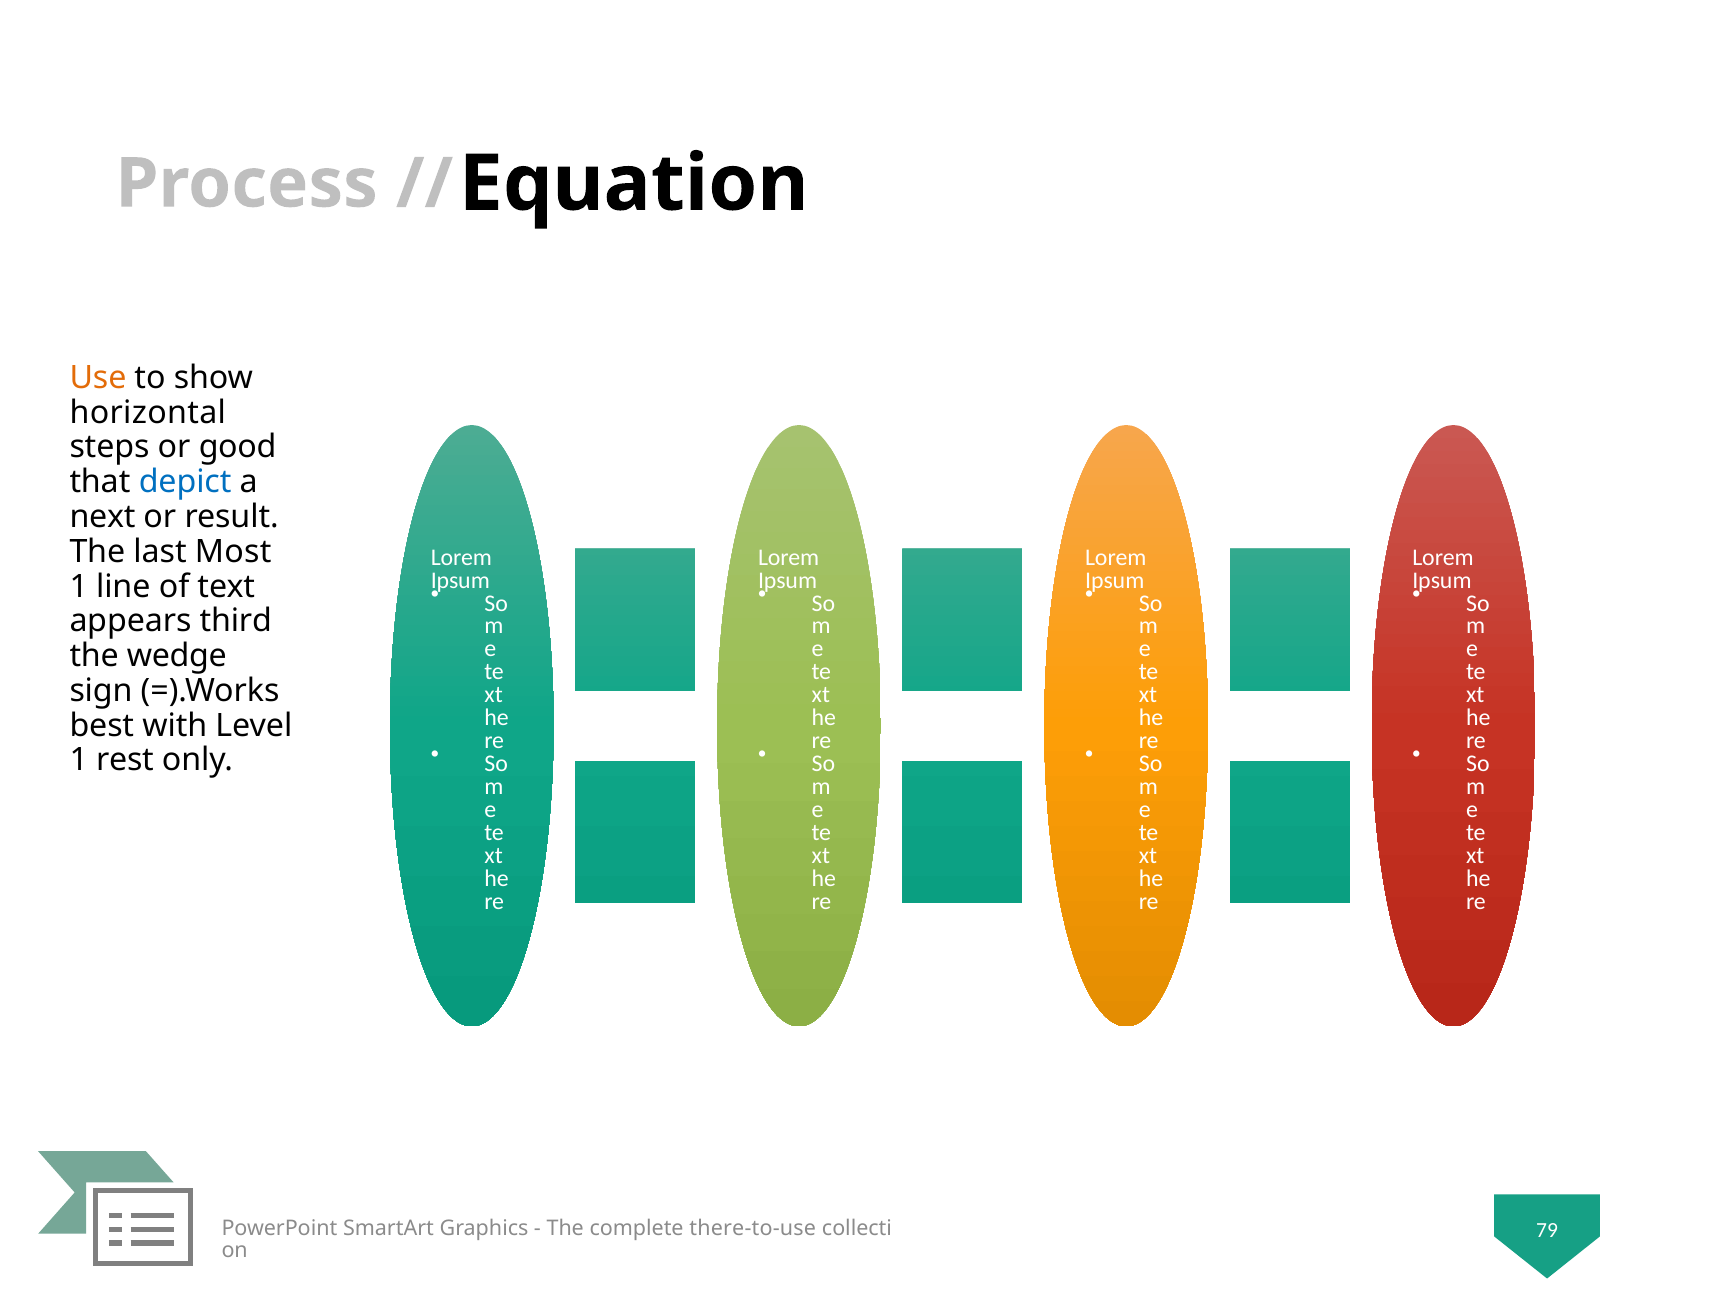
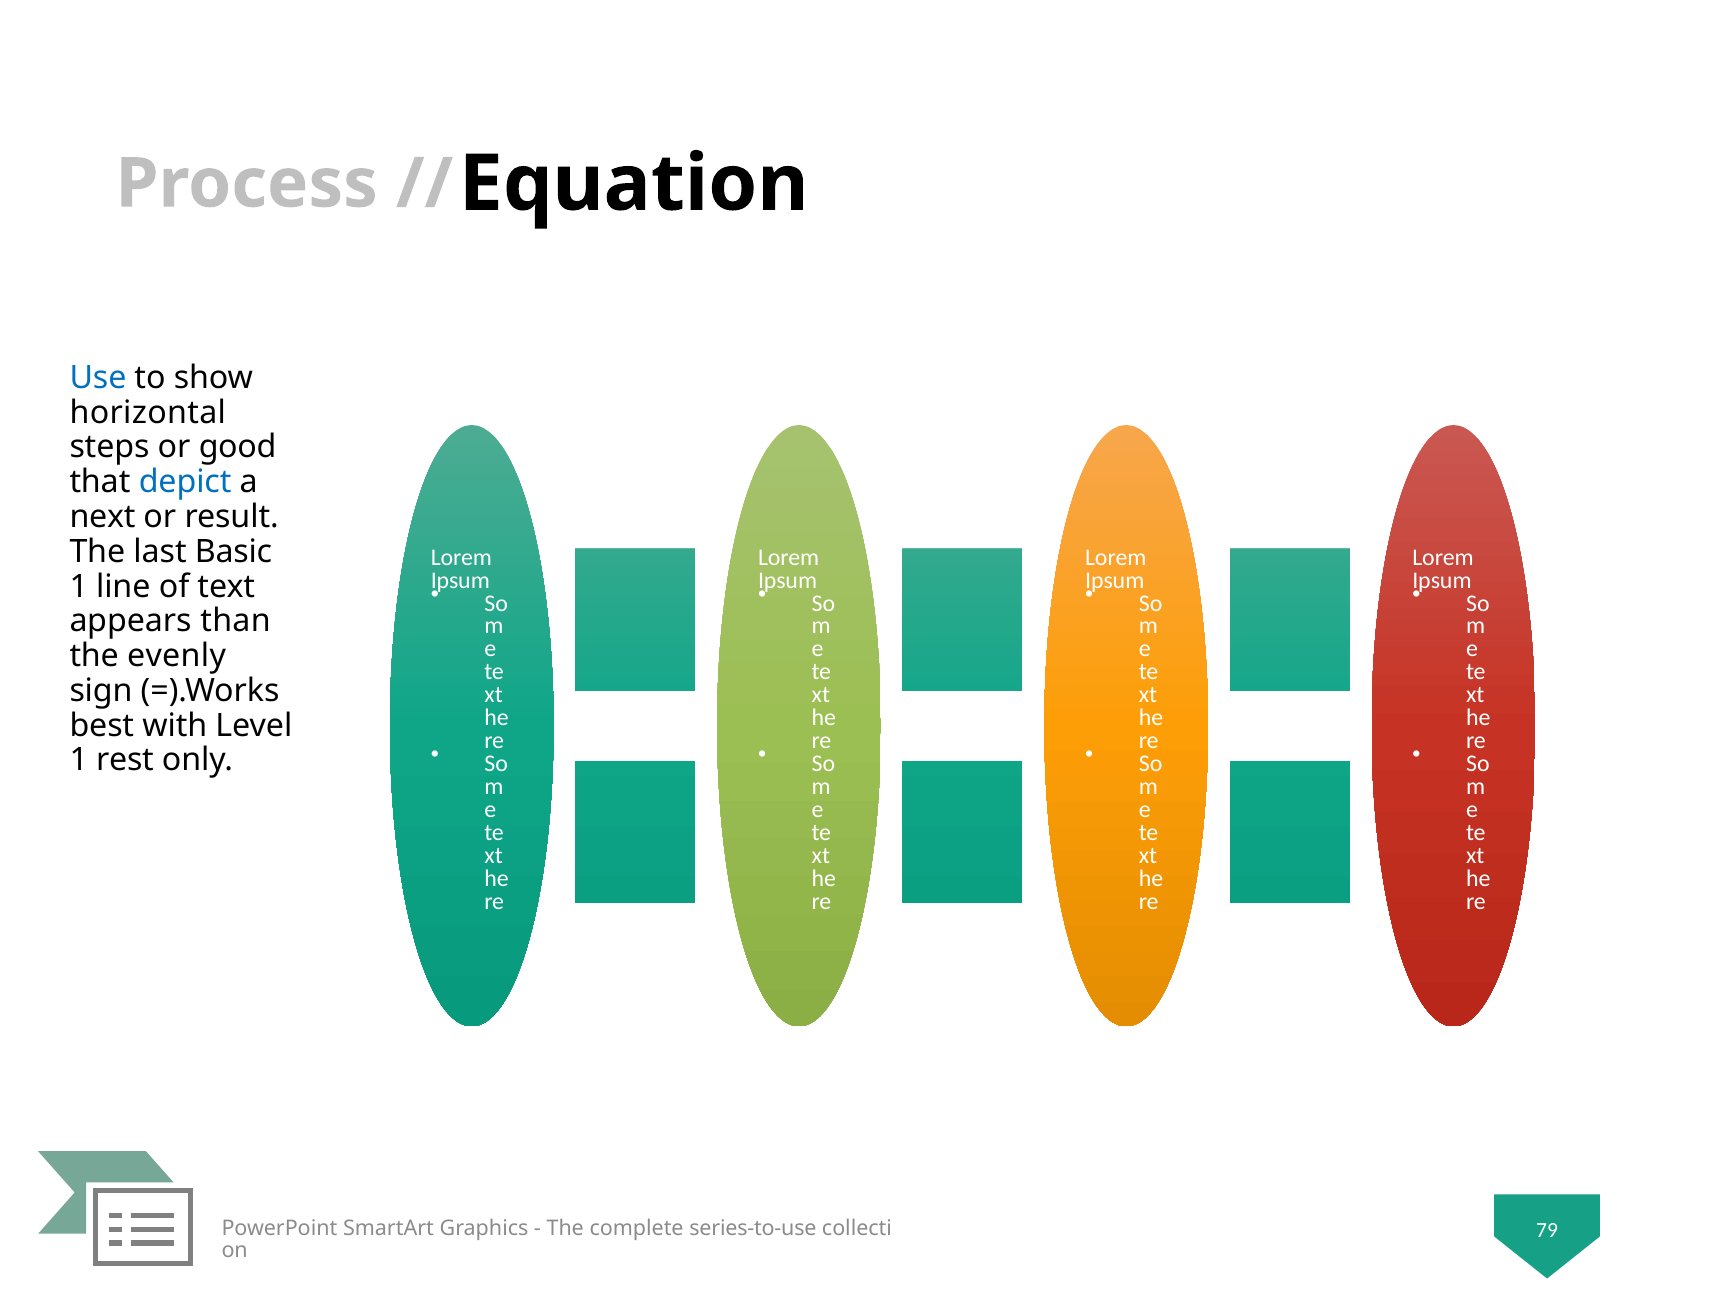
Use colour: orange -> blue
Most: Most -> Basic
third: third -> than
wedge: wedge -> evenly
there-to-use: there-to-use -> series-to-use
